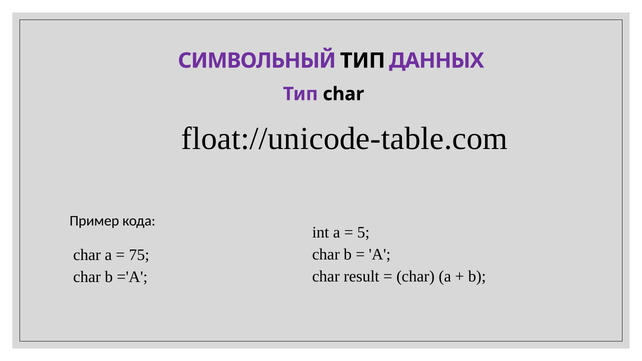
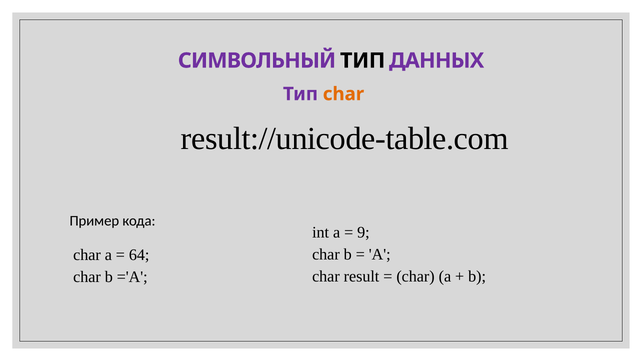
char at (343, 94) colour: black -> orange
float://unicode-table.com: float://unicode-table.com -> result://unicode-table.com
5: 5 -> 9
75: 75 -> 64
